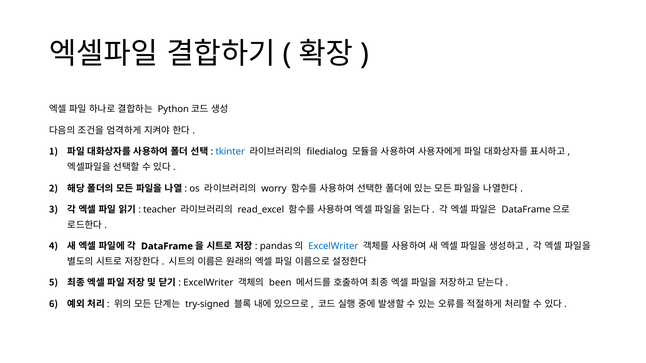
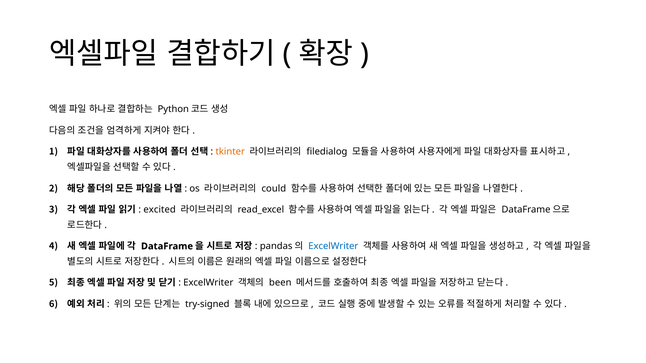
tkinter colour: blue -> orange
worry: worry -> could
teacher: teacher -> excited
